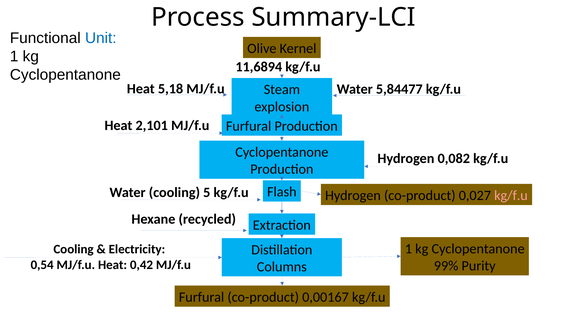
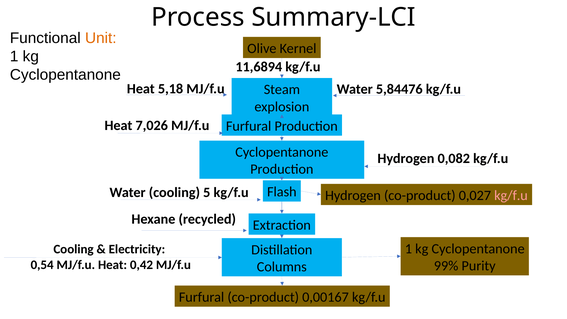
Unit colour: blue -> orange
5,84477: 5,84477 -> 5,84476
2,101: 2,101 -> 7,026
